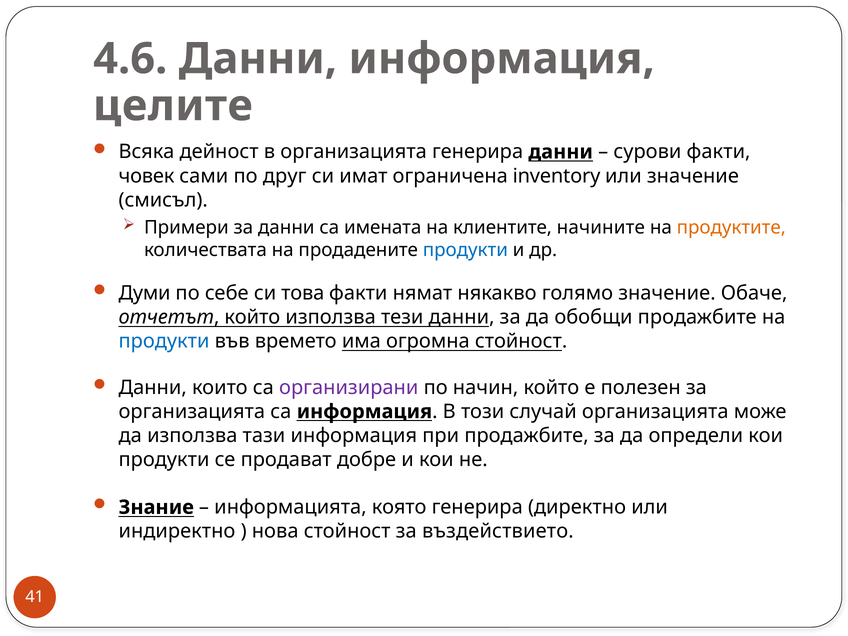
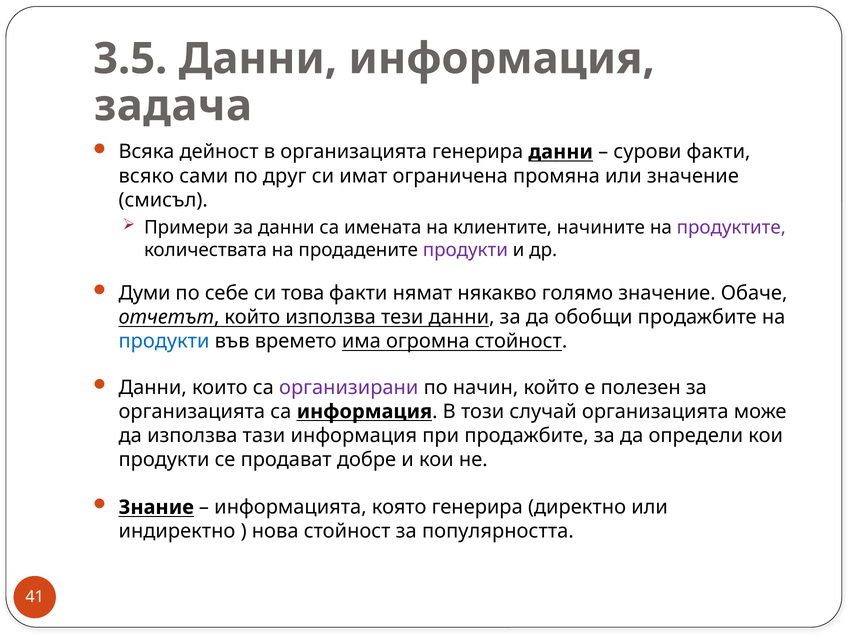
4.6: 4.6 -> 3.5
целите: целите -> задача
човек: човек -> всяко
inventory: inventory -> промяна
продуктите colour: orange -> purple
продукти at (465, 250) colour: blue -> purple
въздействието: въздействието -> популярността
